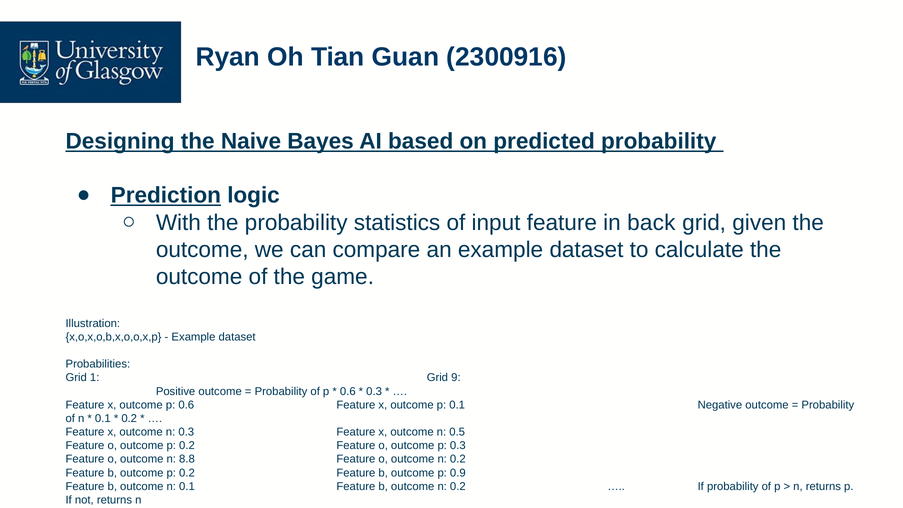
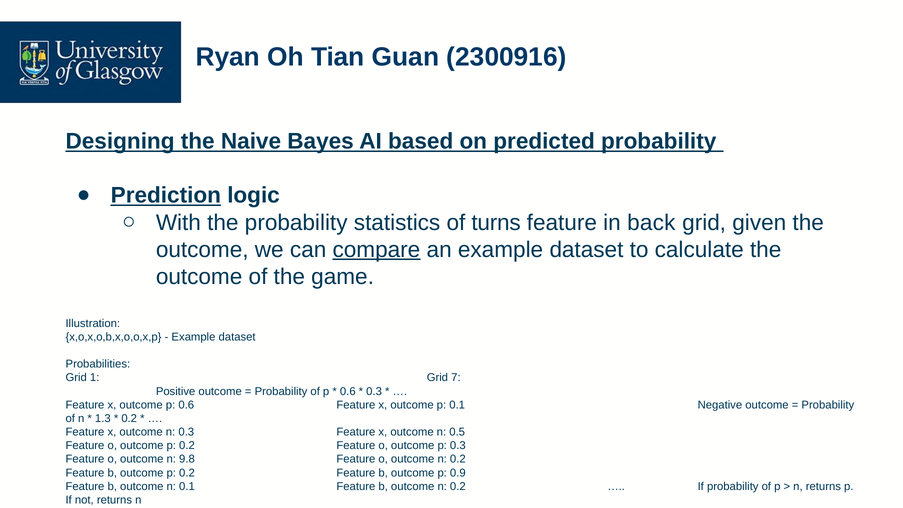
input: input -> turns
compare underline: none -> present
9: 9 -> 7
0.1 at (103, 418): 0.1 -> 1.3
8.8: 8.8 -> 9.8
